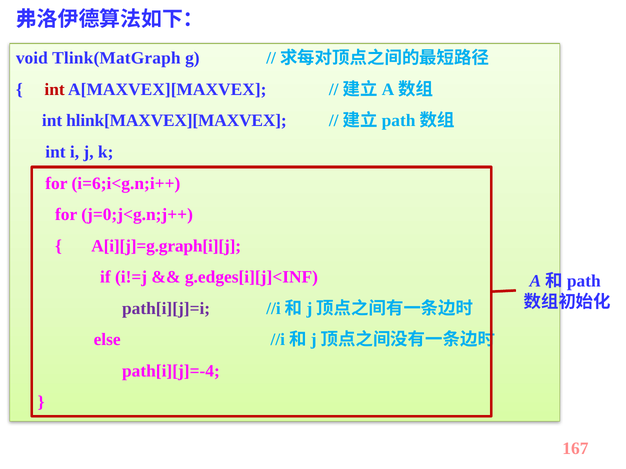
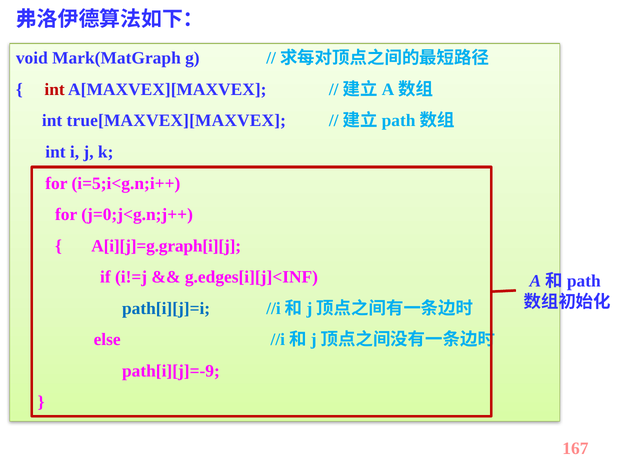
Tlink(MatGraph: Tlink(MatGraph -> Mark(MatGraph
hlink[MAXVEX][MAXVEX: hlink[MAXVEX][MAXVEX -> true[MAXVEX][MAXVEX
i=6;i<g.n;i++: i=6;i<g.n;i++ -> i=5;i<g.n;i++
path[i][j]=i colour: purple -> blue
path[i][j]=-4: path[i][j]=-4 -> path[i][j]=-9
